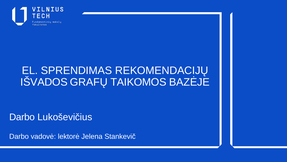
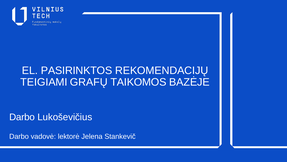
SPRENDIMAS: SPRENDIMAS -> PASIRINKTOS
IŠVADOS: IŠVADOS -> TEIGIAMI
